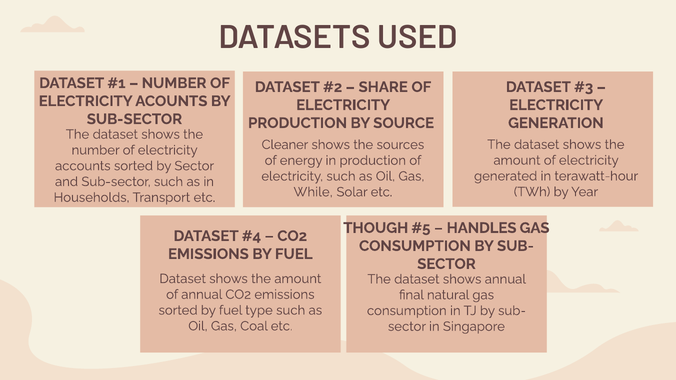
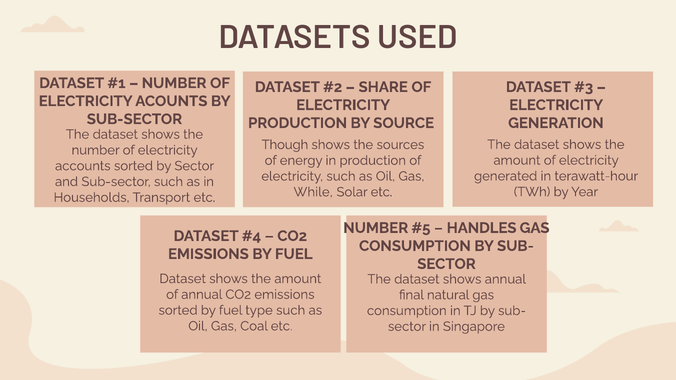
Cleaner: Cleaner -> Though
THOUGH at (376, 228): THOUGH -> NUMBER
